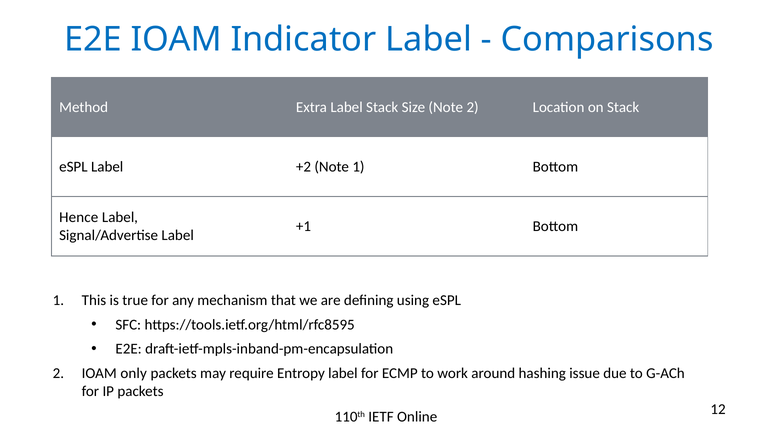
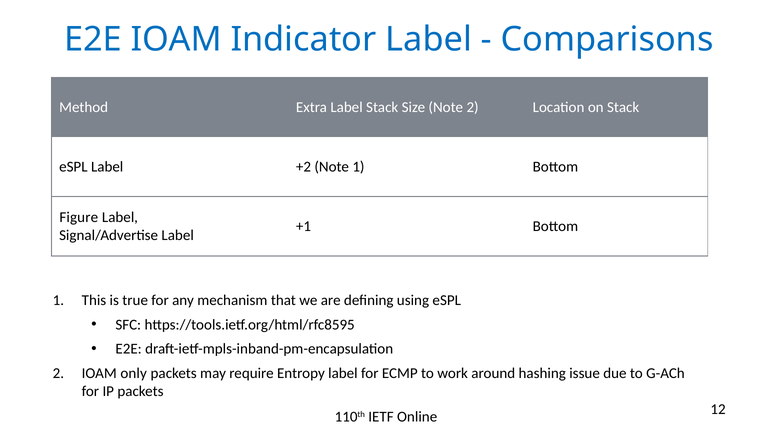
Hence: Hence -> Figure
